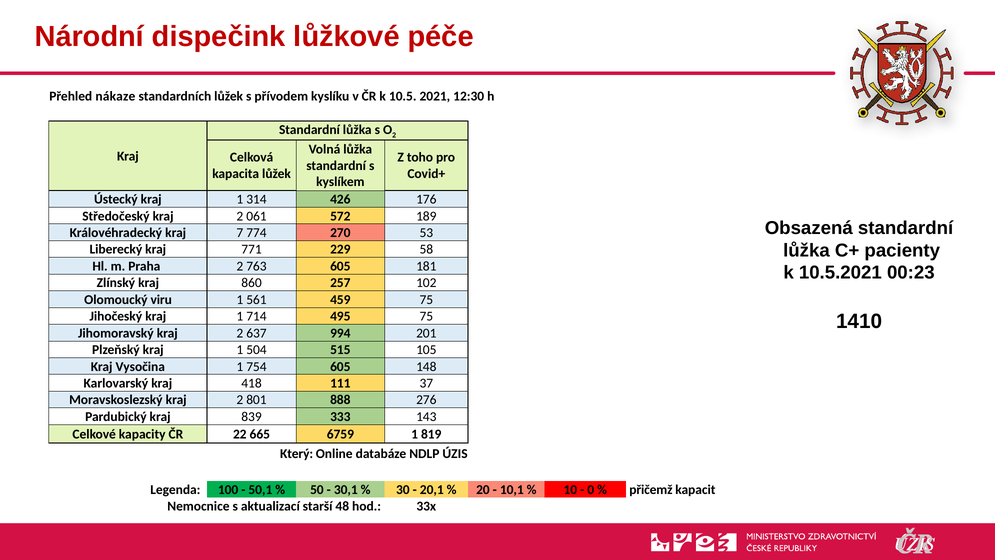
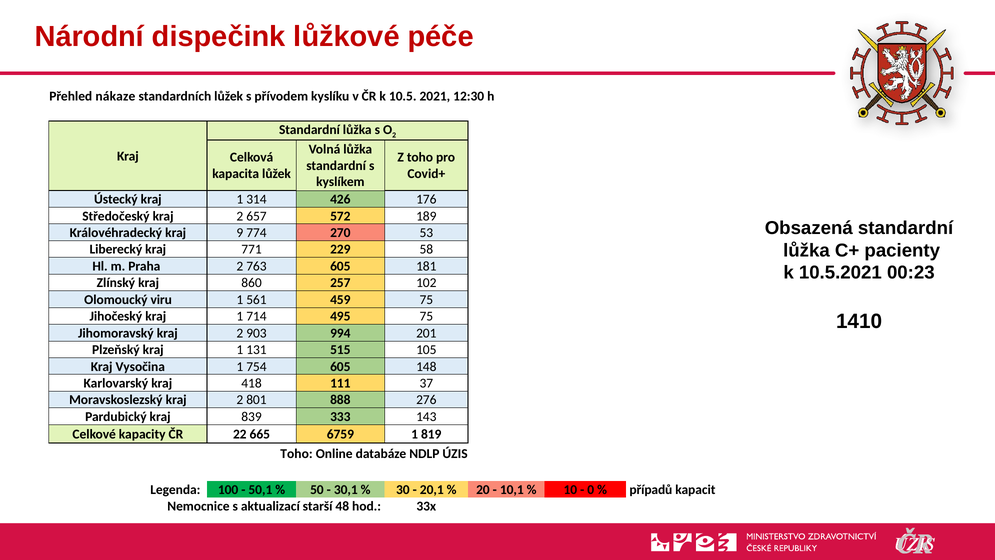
061: 061 -> 657
7: 7 -> 9
637: 637 -> 903
504: 504 -> 131
Který at (297, 454): Který -> Toho
přičemž: přičemž -> případů
